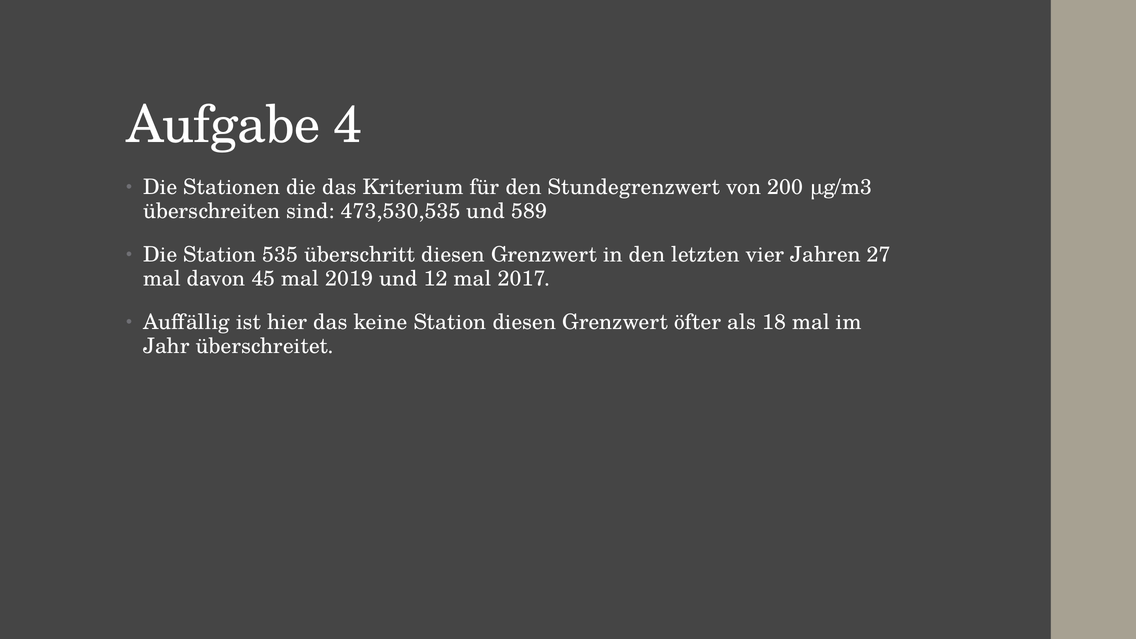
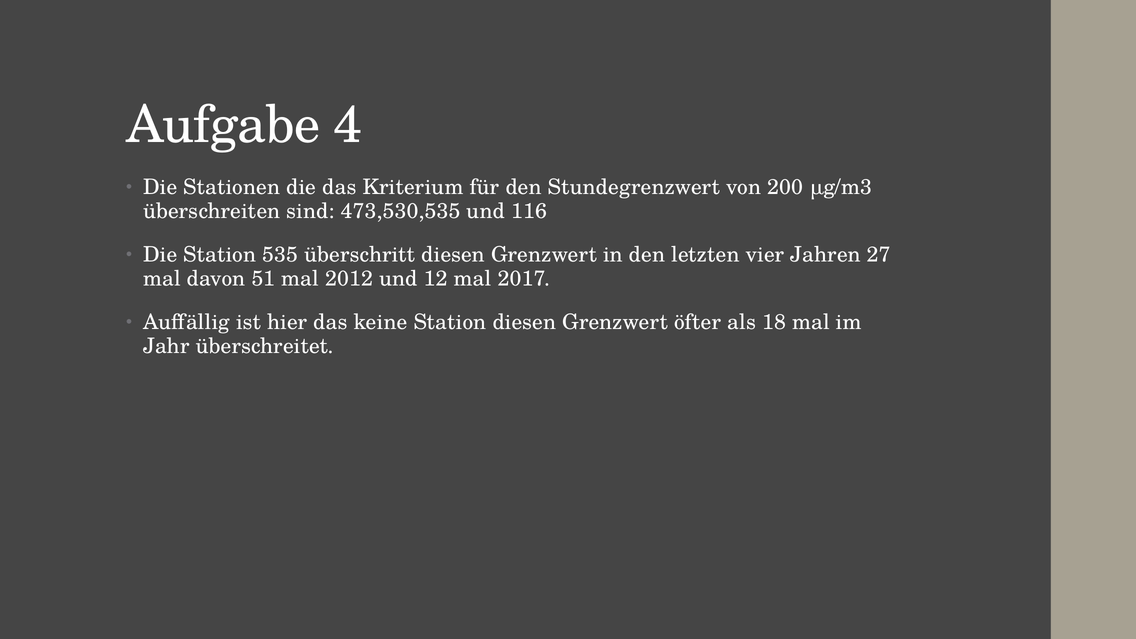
589: 589 -> 116
45: 45 -> 51
2019: 2019 -> 2012
